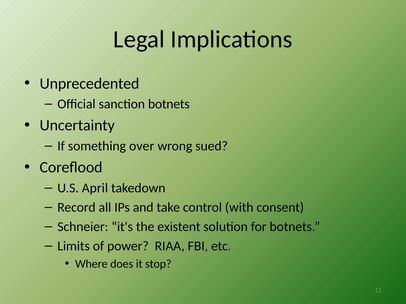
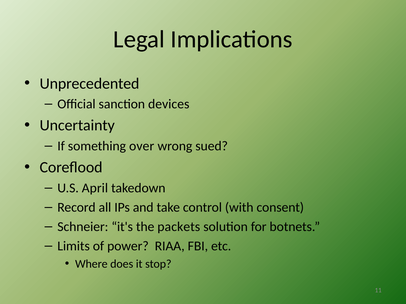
sanction botnets: botnets -> devices
existent: existent -> packets
